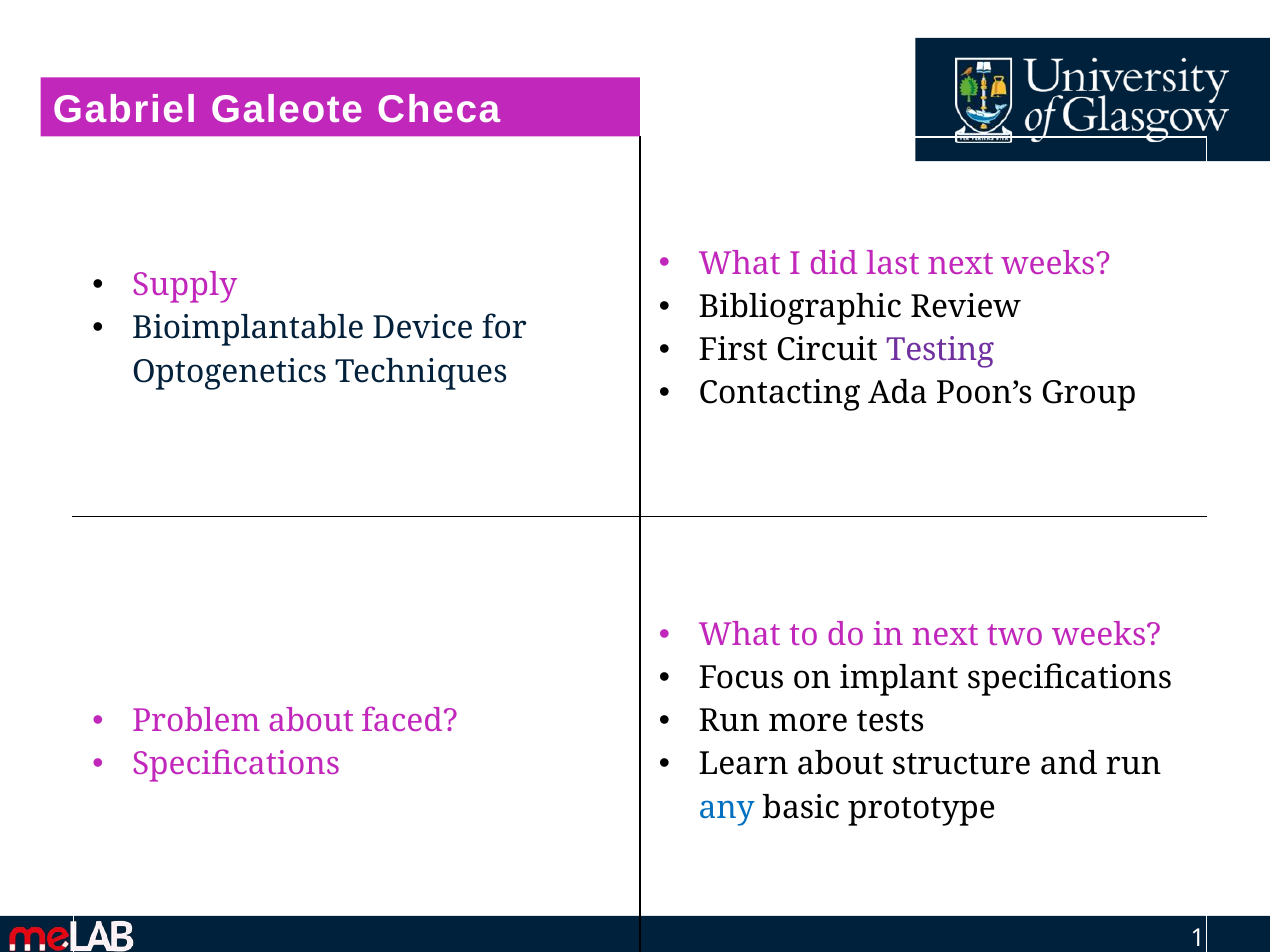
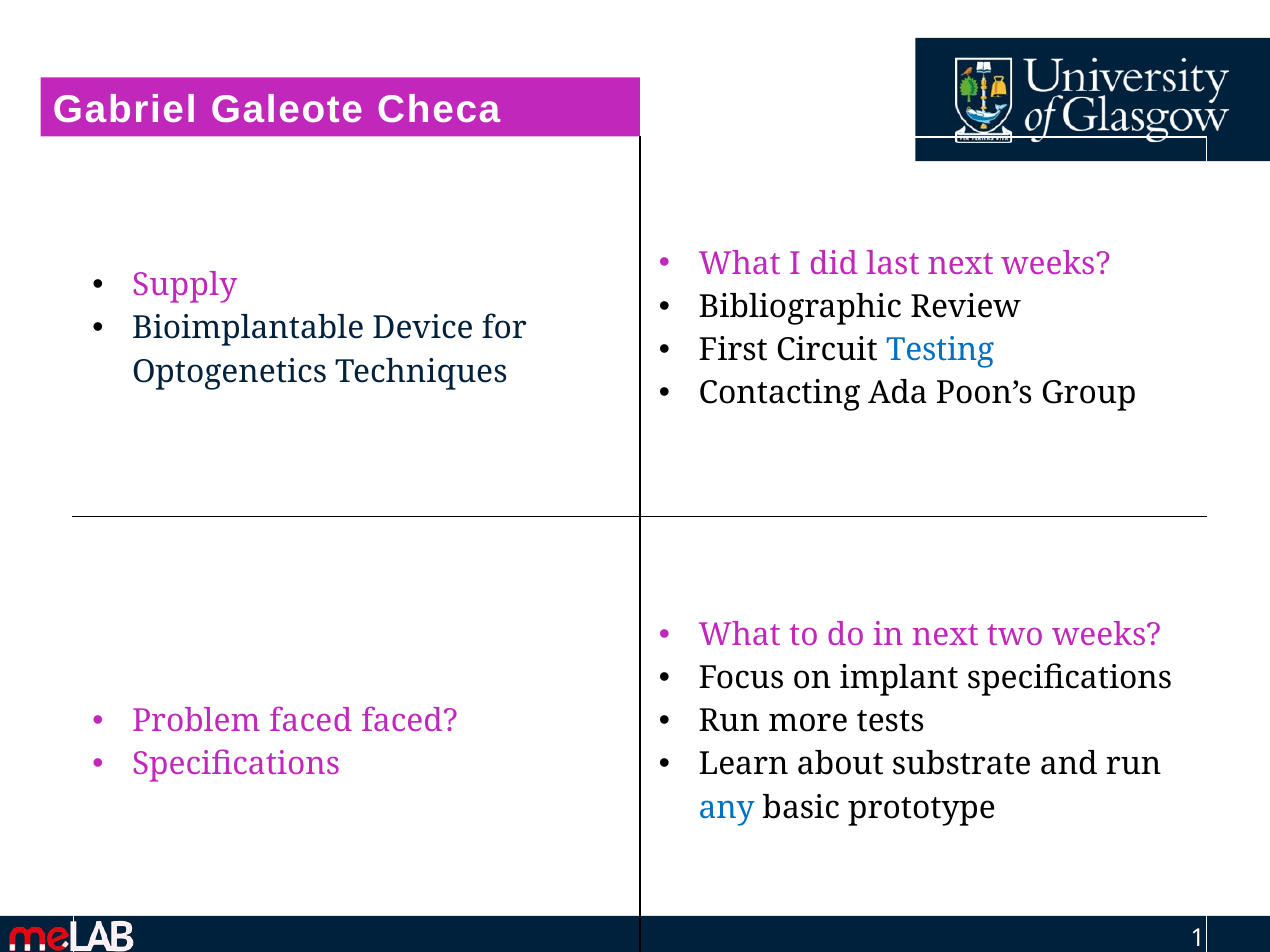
Testing colour: purple -> blue
Problem about: about -> faced
structure: structure -> substrate
